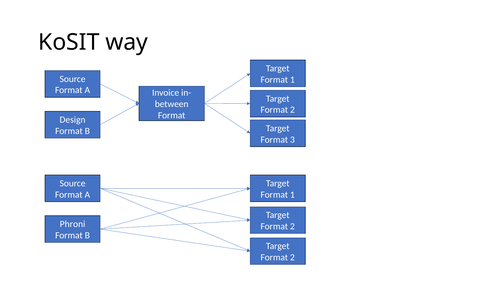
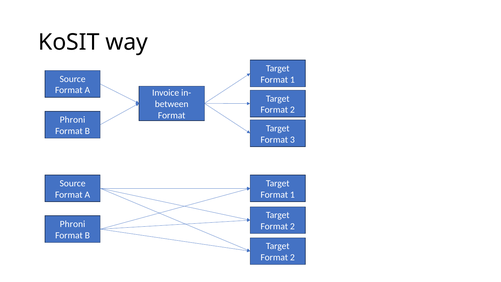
Design at (73, 120): Design -> Phroni
